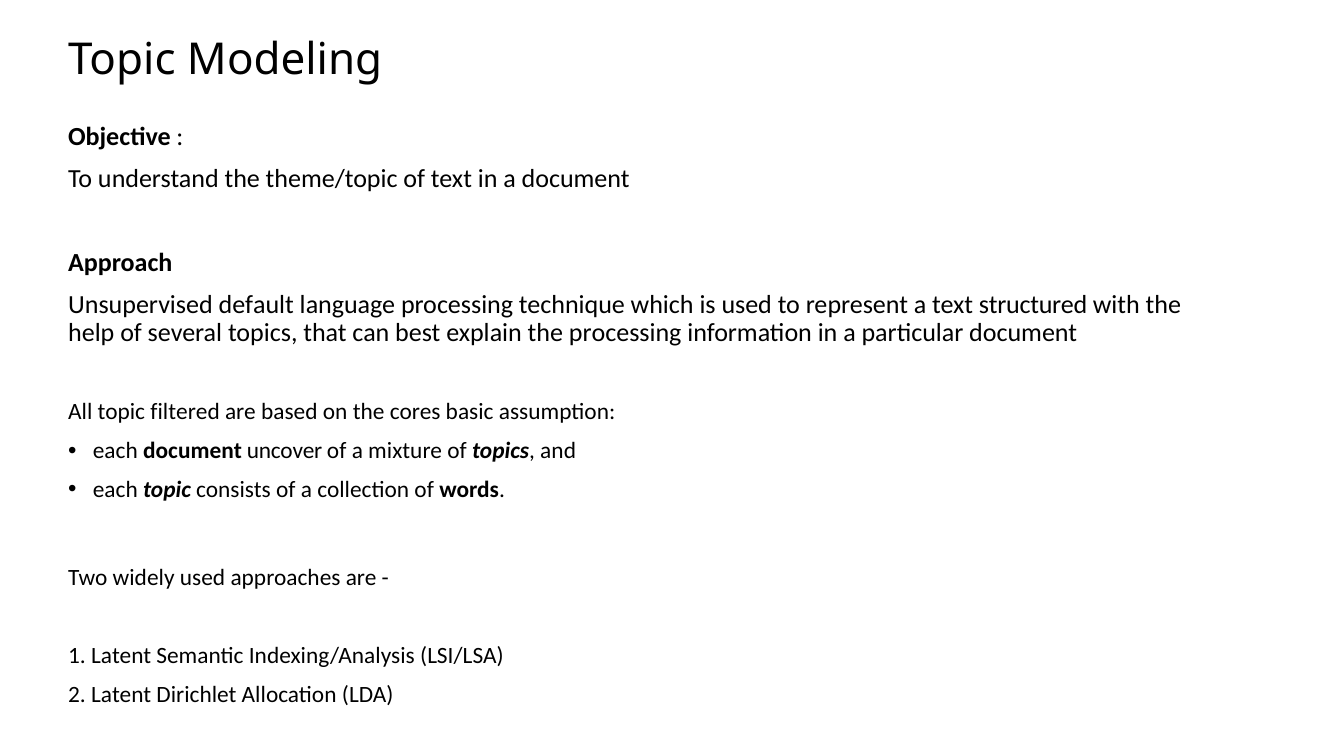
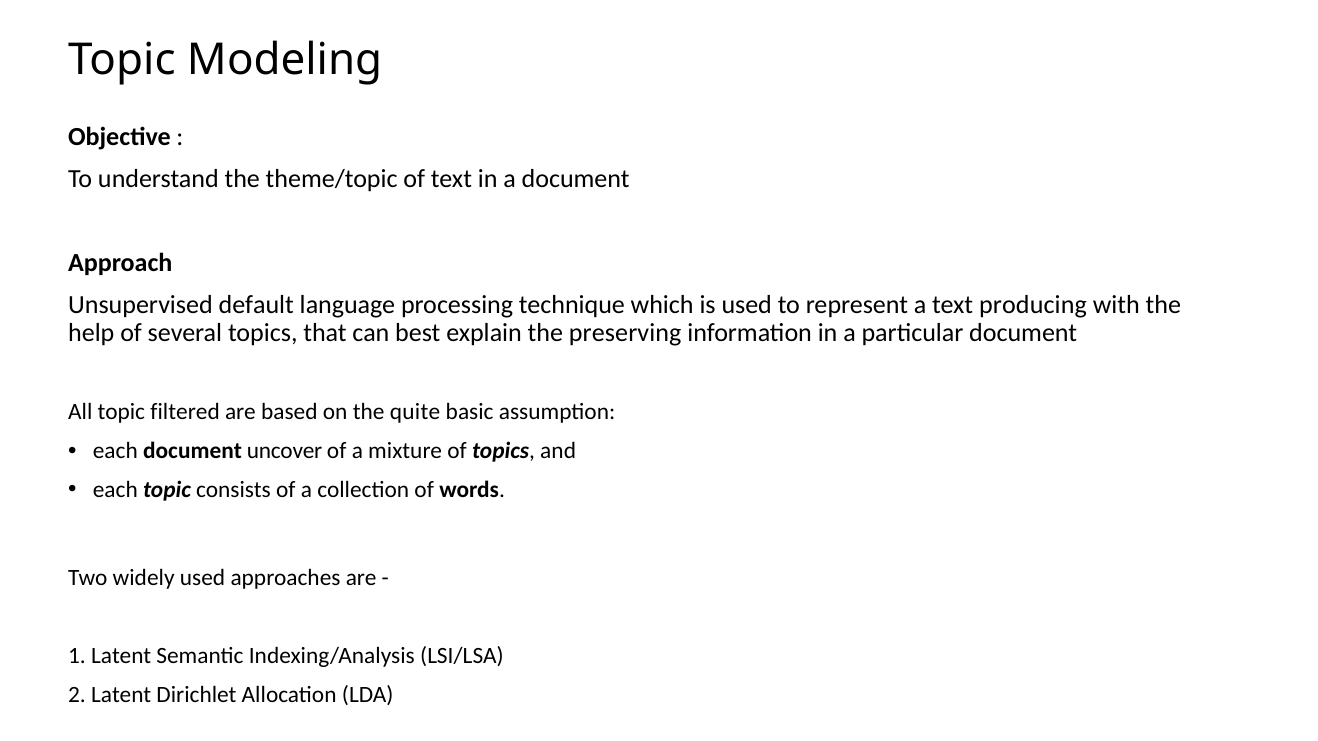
structured: structured -> producing
the processing: processing -> preserving
cores: cores -> quite
